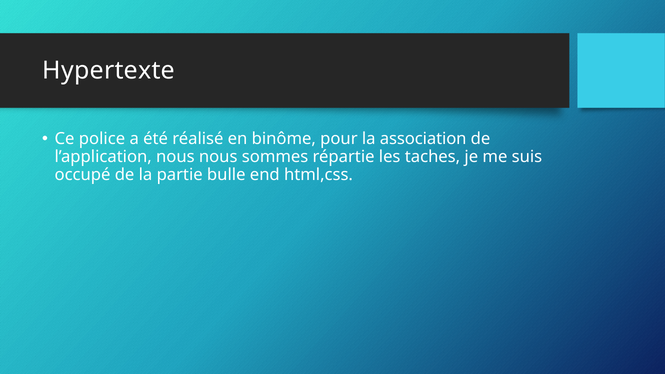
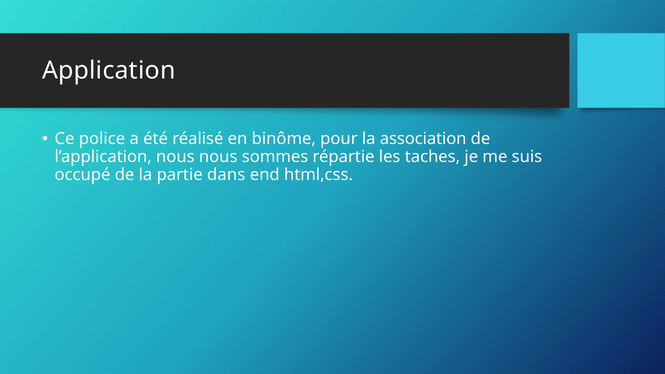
Hypertexte: Hypertexte -> Application
bulle: bulle -> dans
